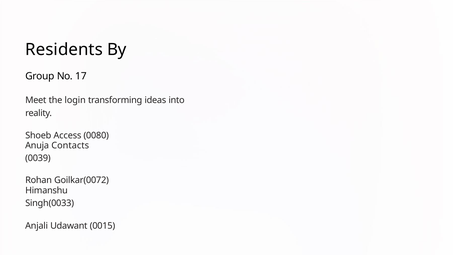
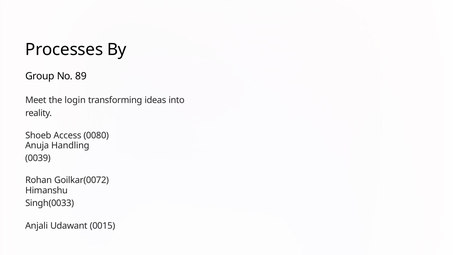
Residents: Residents -> Processes
17: 17 -> 89
Contacts: Contacts -> Handling
